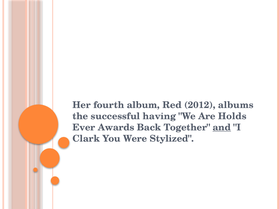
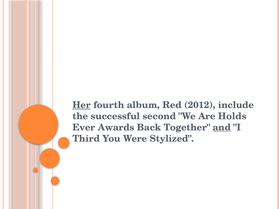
Her underline: none -> present
albums: albums -> include
having: having -> second
Clark: Clark -> Third
